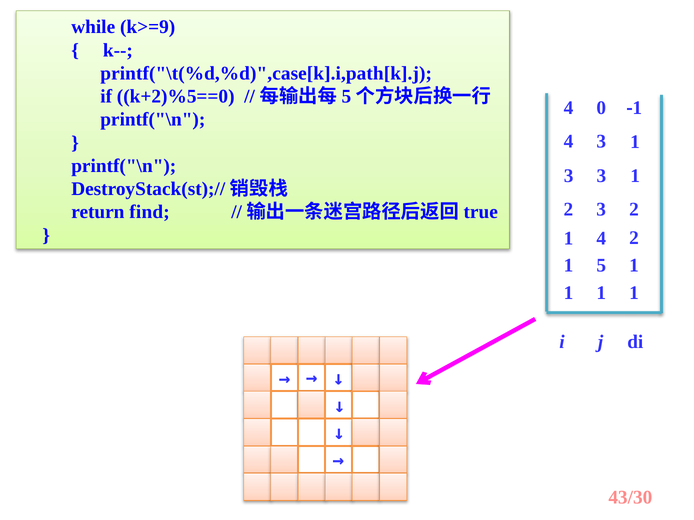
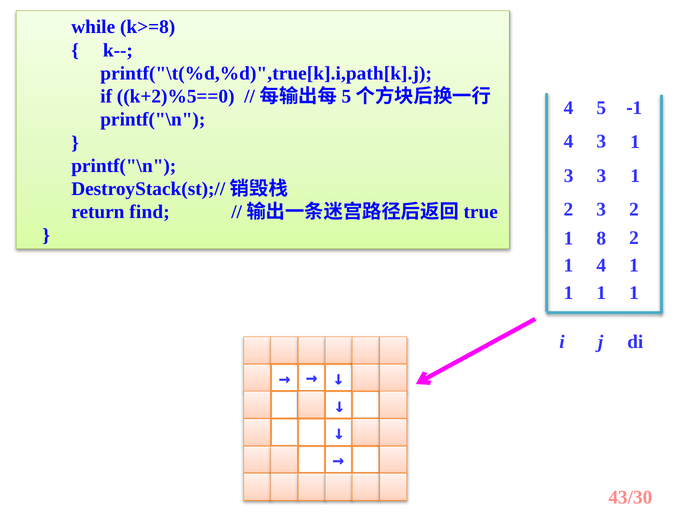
k>=9: k>=9 -> k>=8
printf("\t(%d,%d)",case[k].i,path[k].j: printf("\t(%d,%d)",case[k].i,path[k].j -> printf("\t(%d,%d)",true[k].i,path[k].j
0: 0 -> 5
4 at (601, 238): 4 -> 8
5 at (601, 266): 5 -> 4
